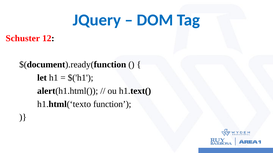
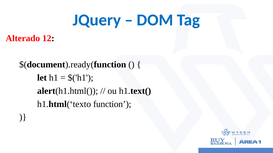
Schuster: Schuster -> Alterado
